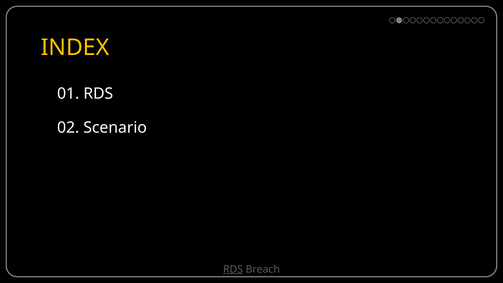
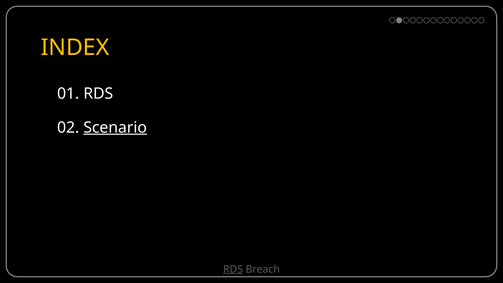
Scenario underline: none -> present
